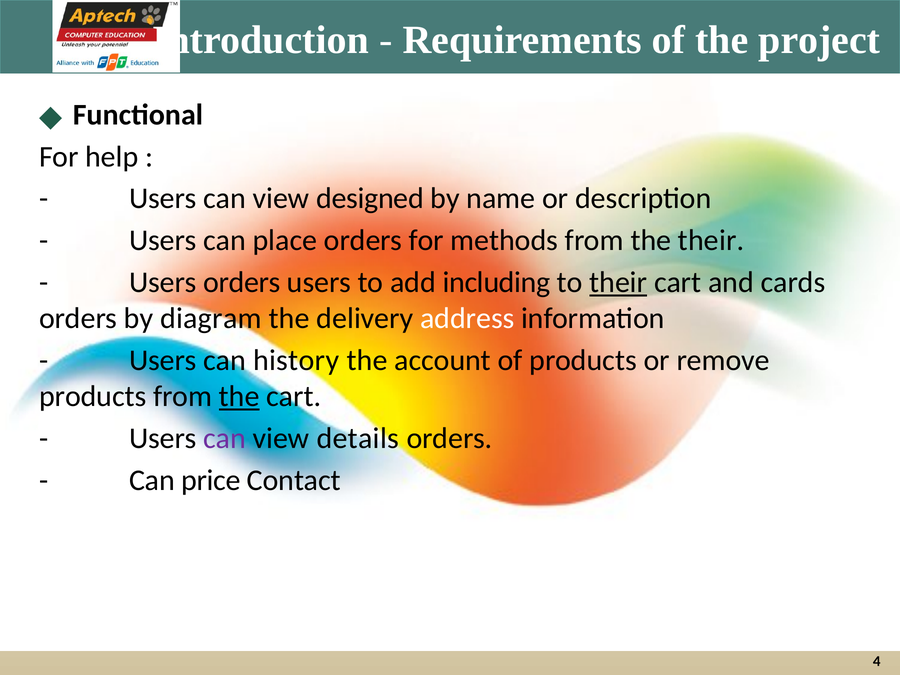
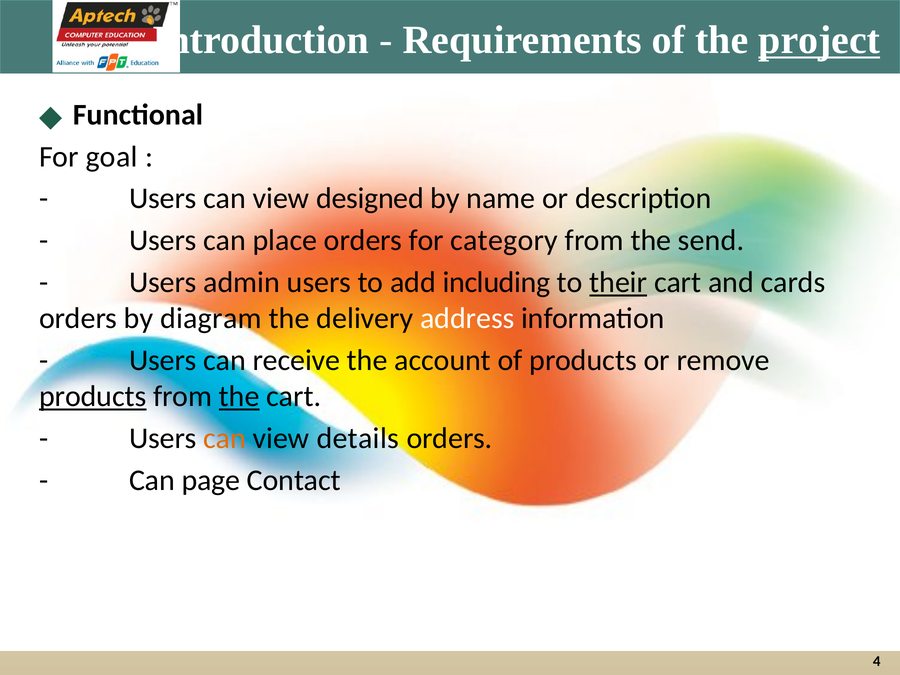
project underline: none -> present
help: help -> goal
methods: methods -> category
the their: their -> send
Users orders: orders -> admin
history: history -> receive
products at (93, 397) underline: none -> present
can at (225, 439) colour: purple -> orange
price: price -> page
